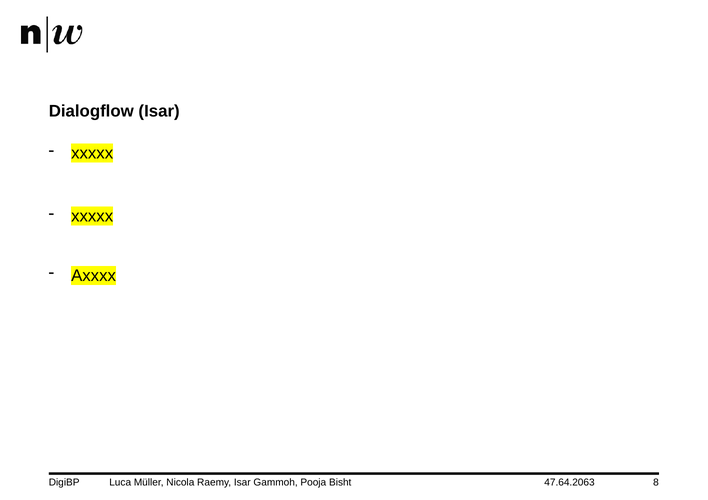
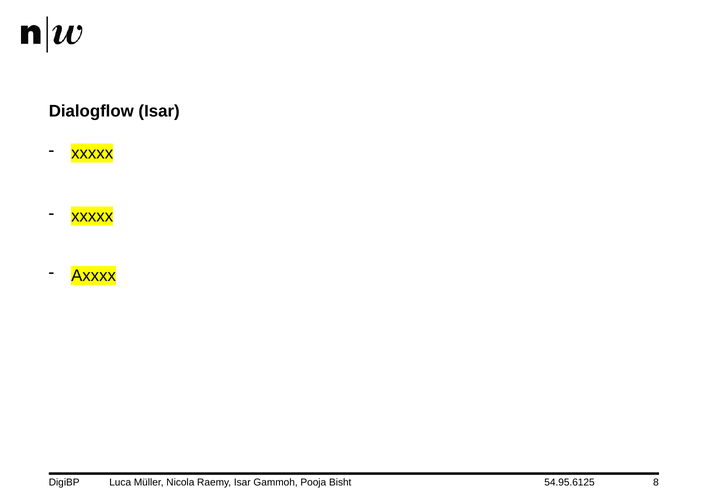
47.64.2063: 47.64.2063 -> 54.95.6125
